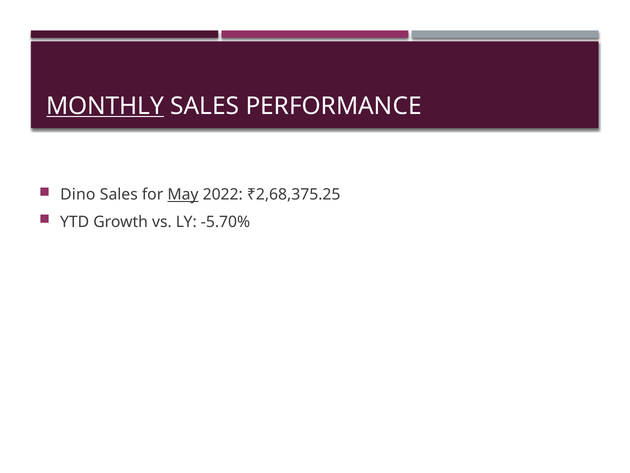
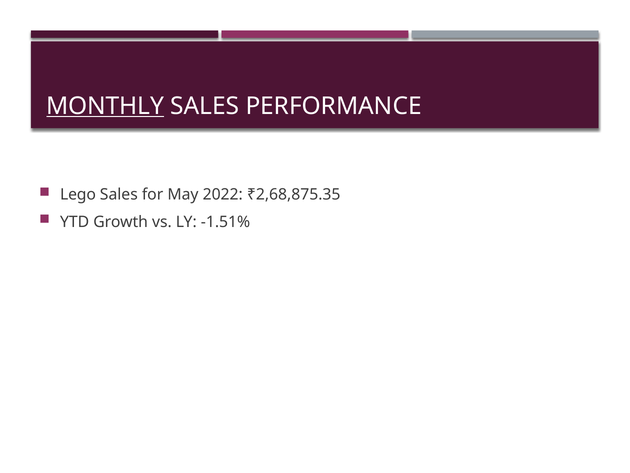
Dino: Dino -> Lego
May underline: present -> none
₹2,68,375.25: ₹2,68,375.25 -> ₹2,68,875.35
-5.70%: -5.70% -> -1.51%
